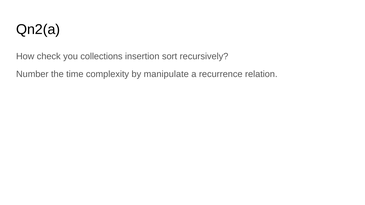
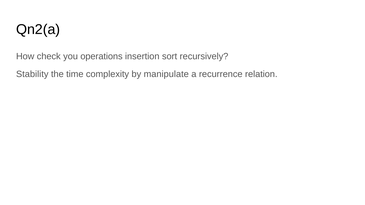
collections: collections -> operations
Number: Number -> Stability
